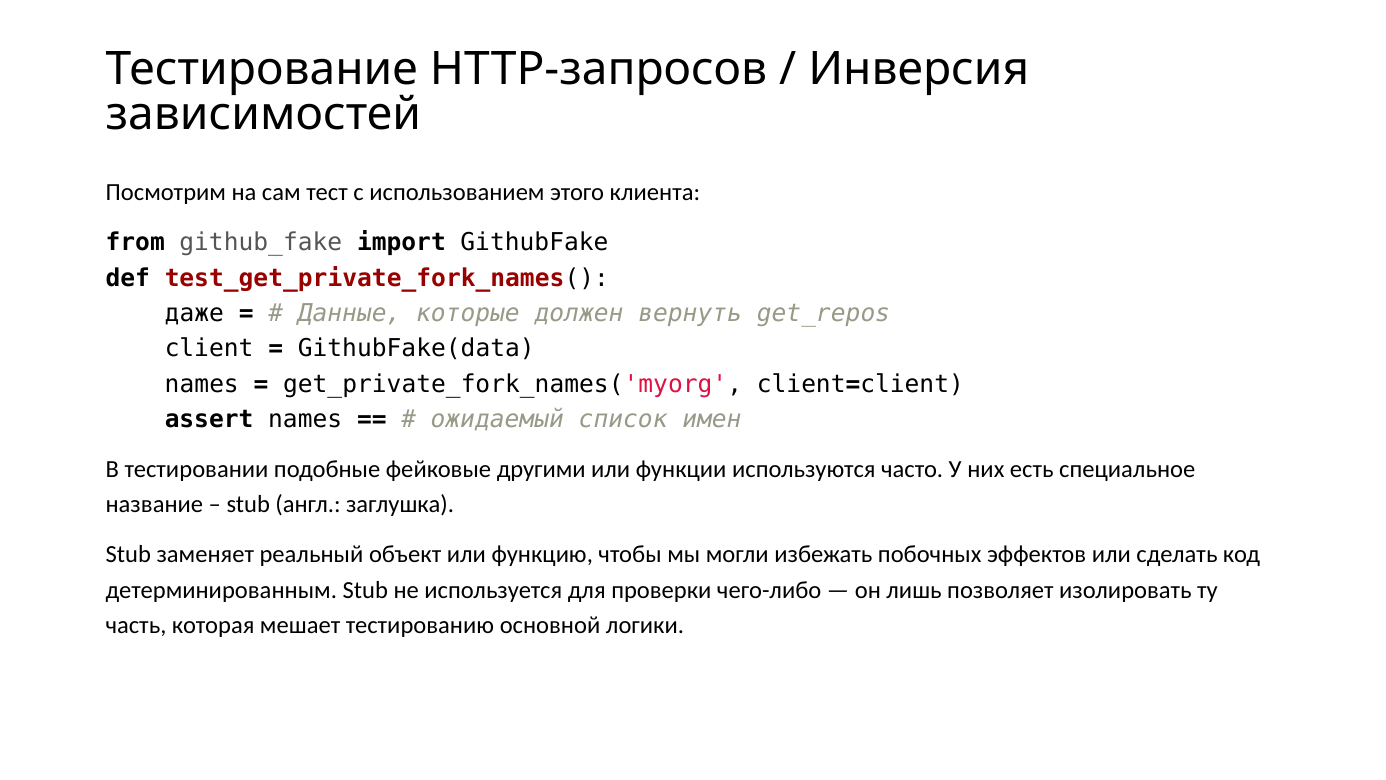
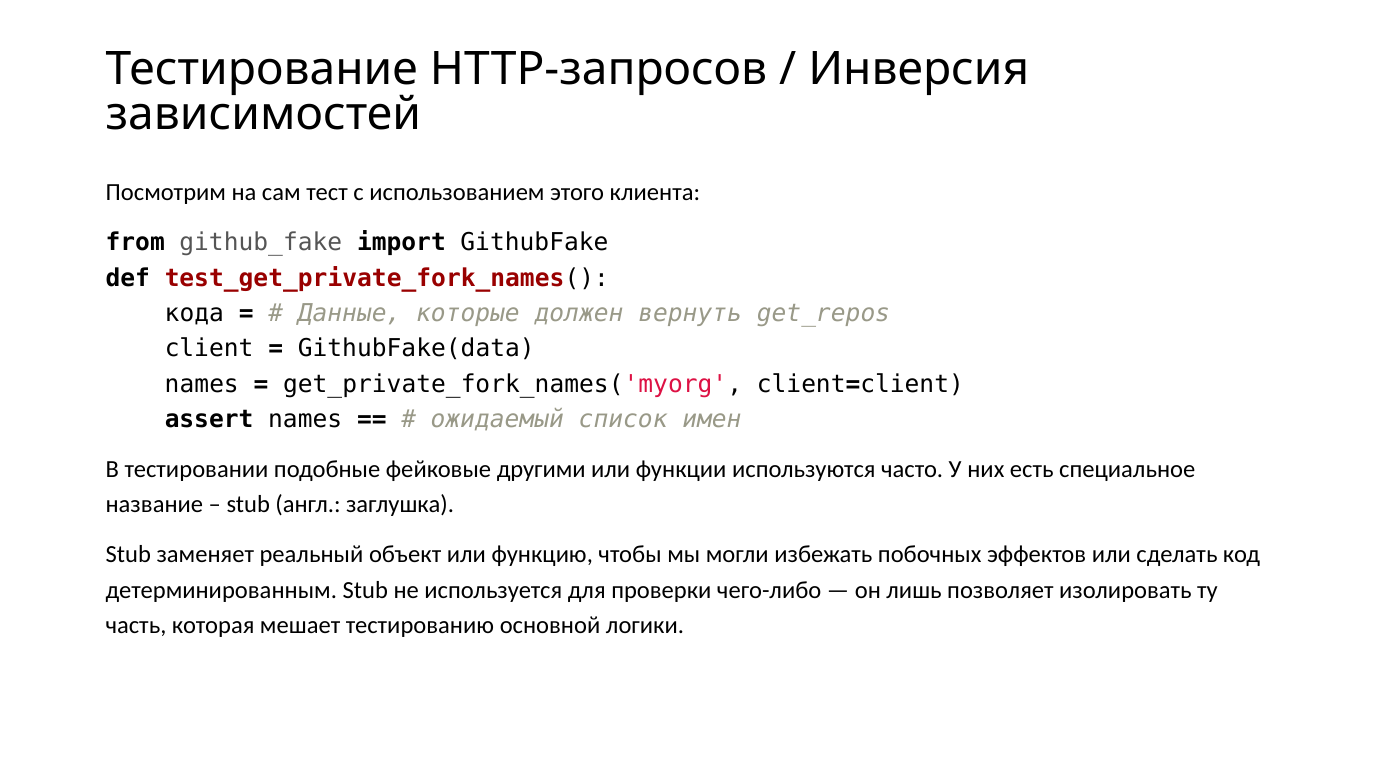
даже: даже -> кода
